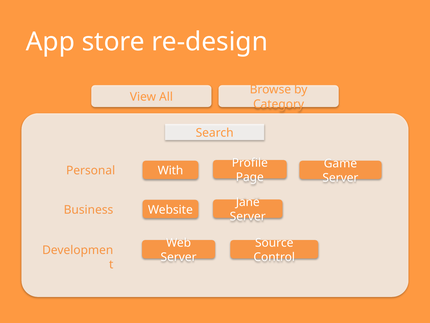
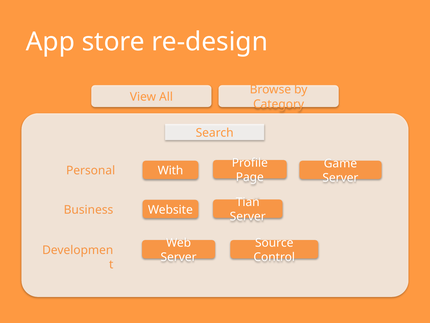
Jane: Jane -> Tian
